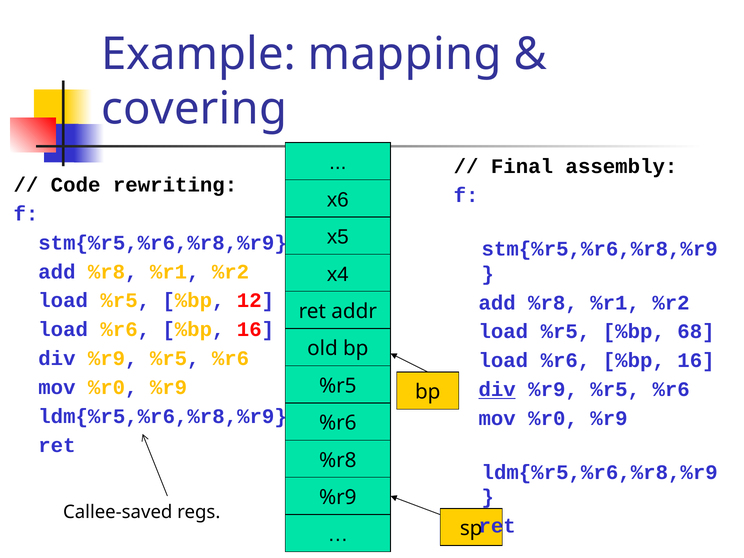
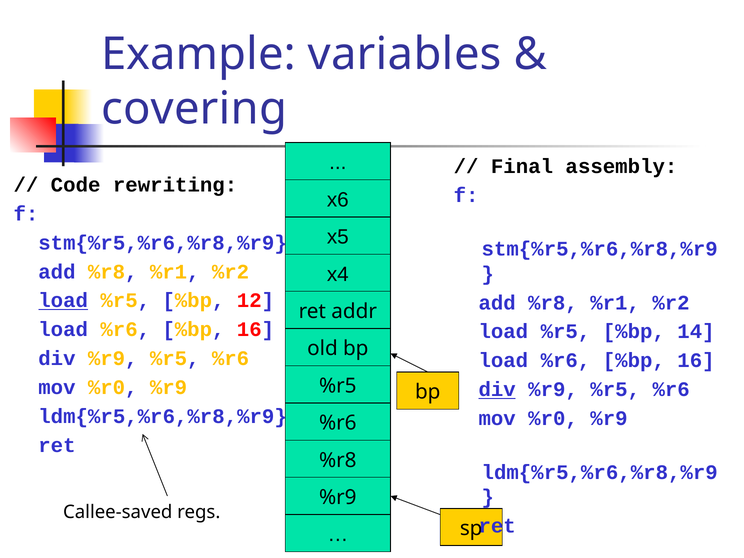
mapping: mapping -> variables
load at (63, 301) underline: none -> present
68: 68 -> 14
